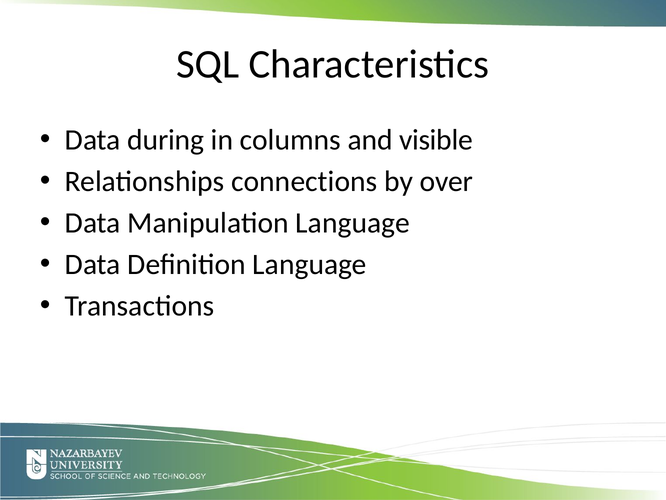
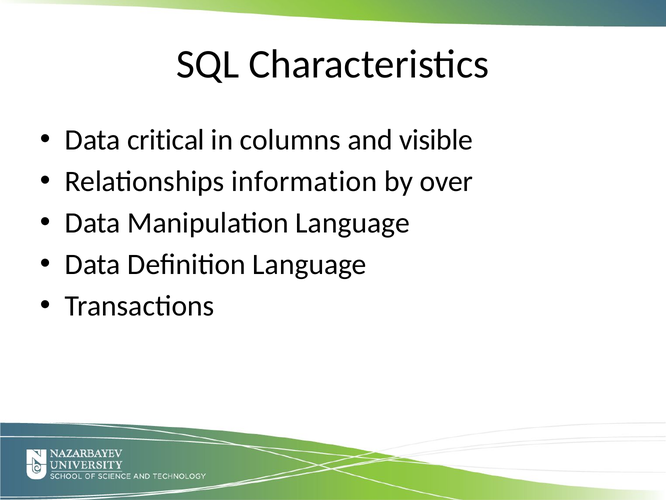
during: during -> critical
connections: connections -> information
